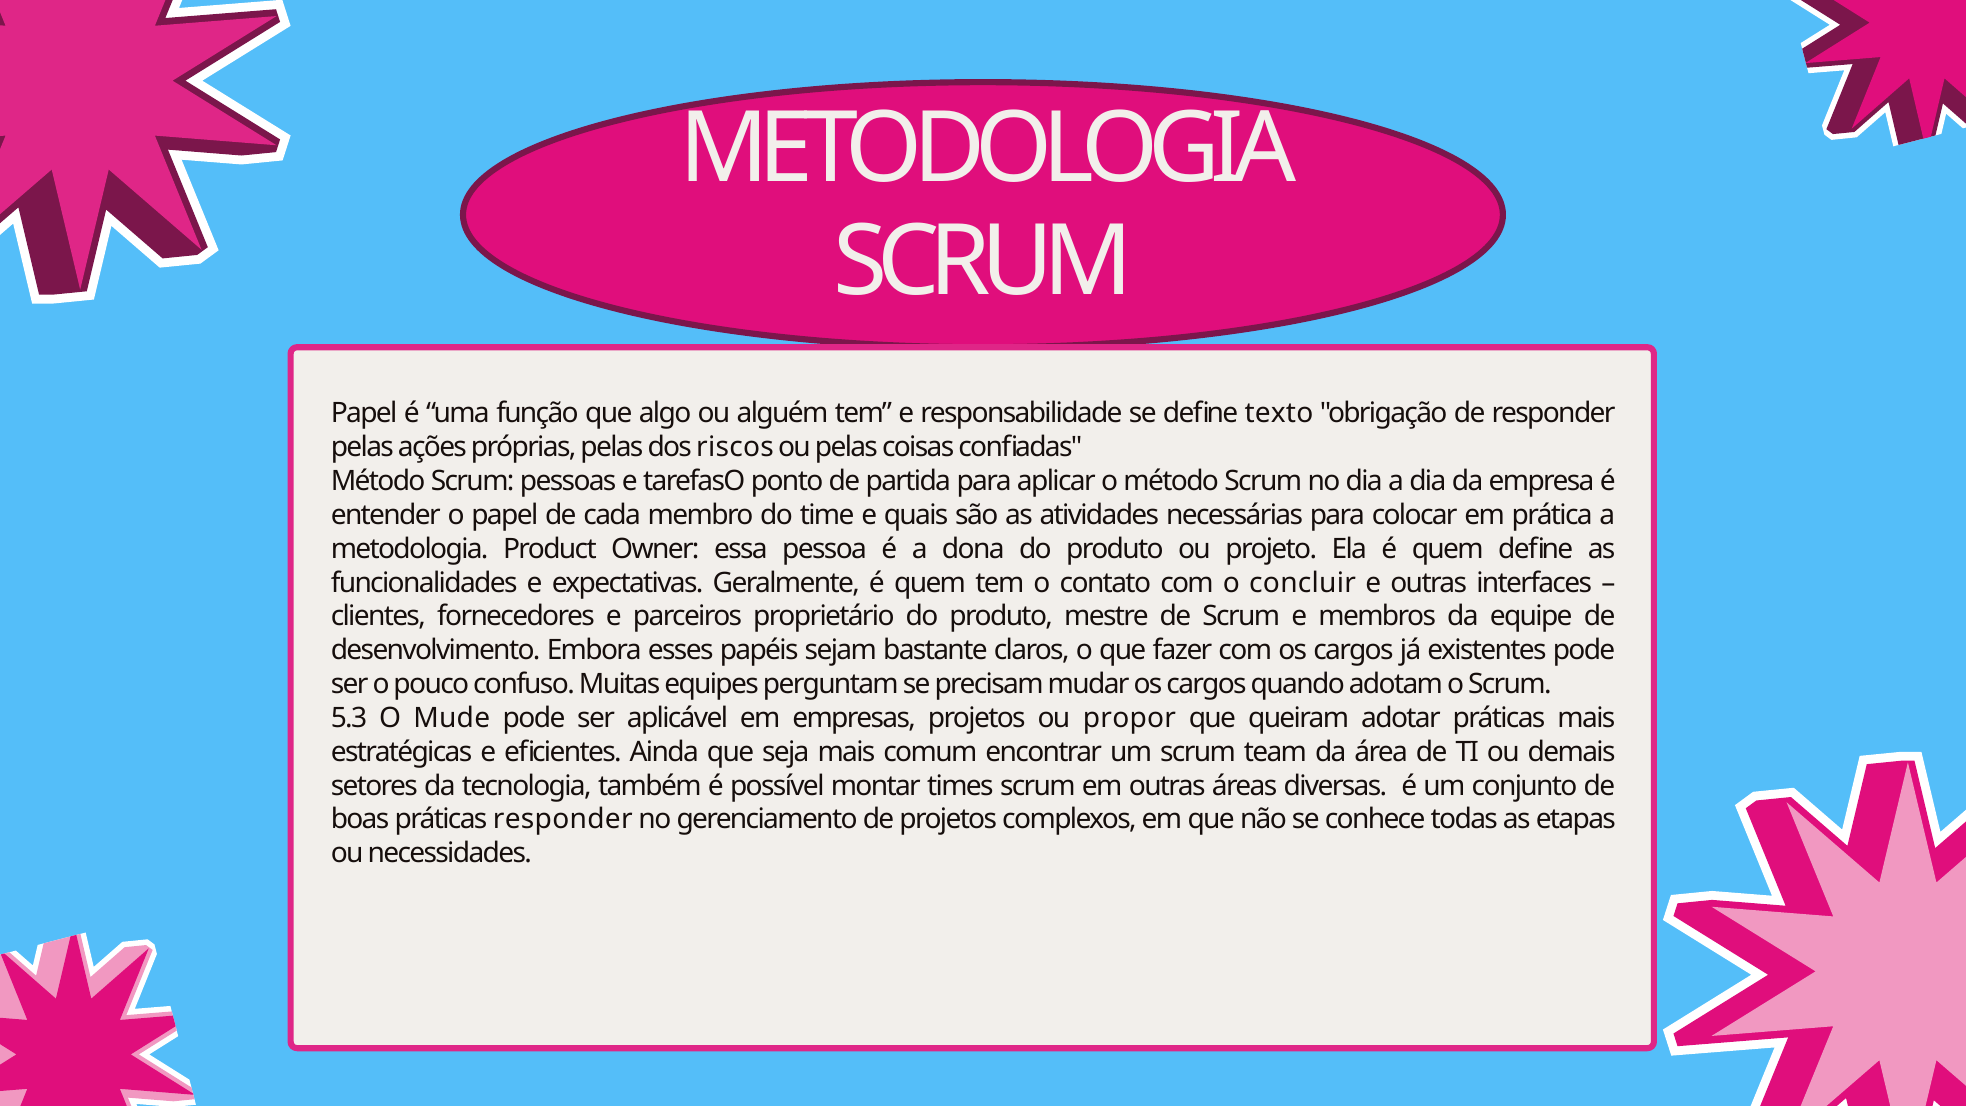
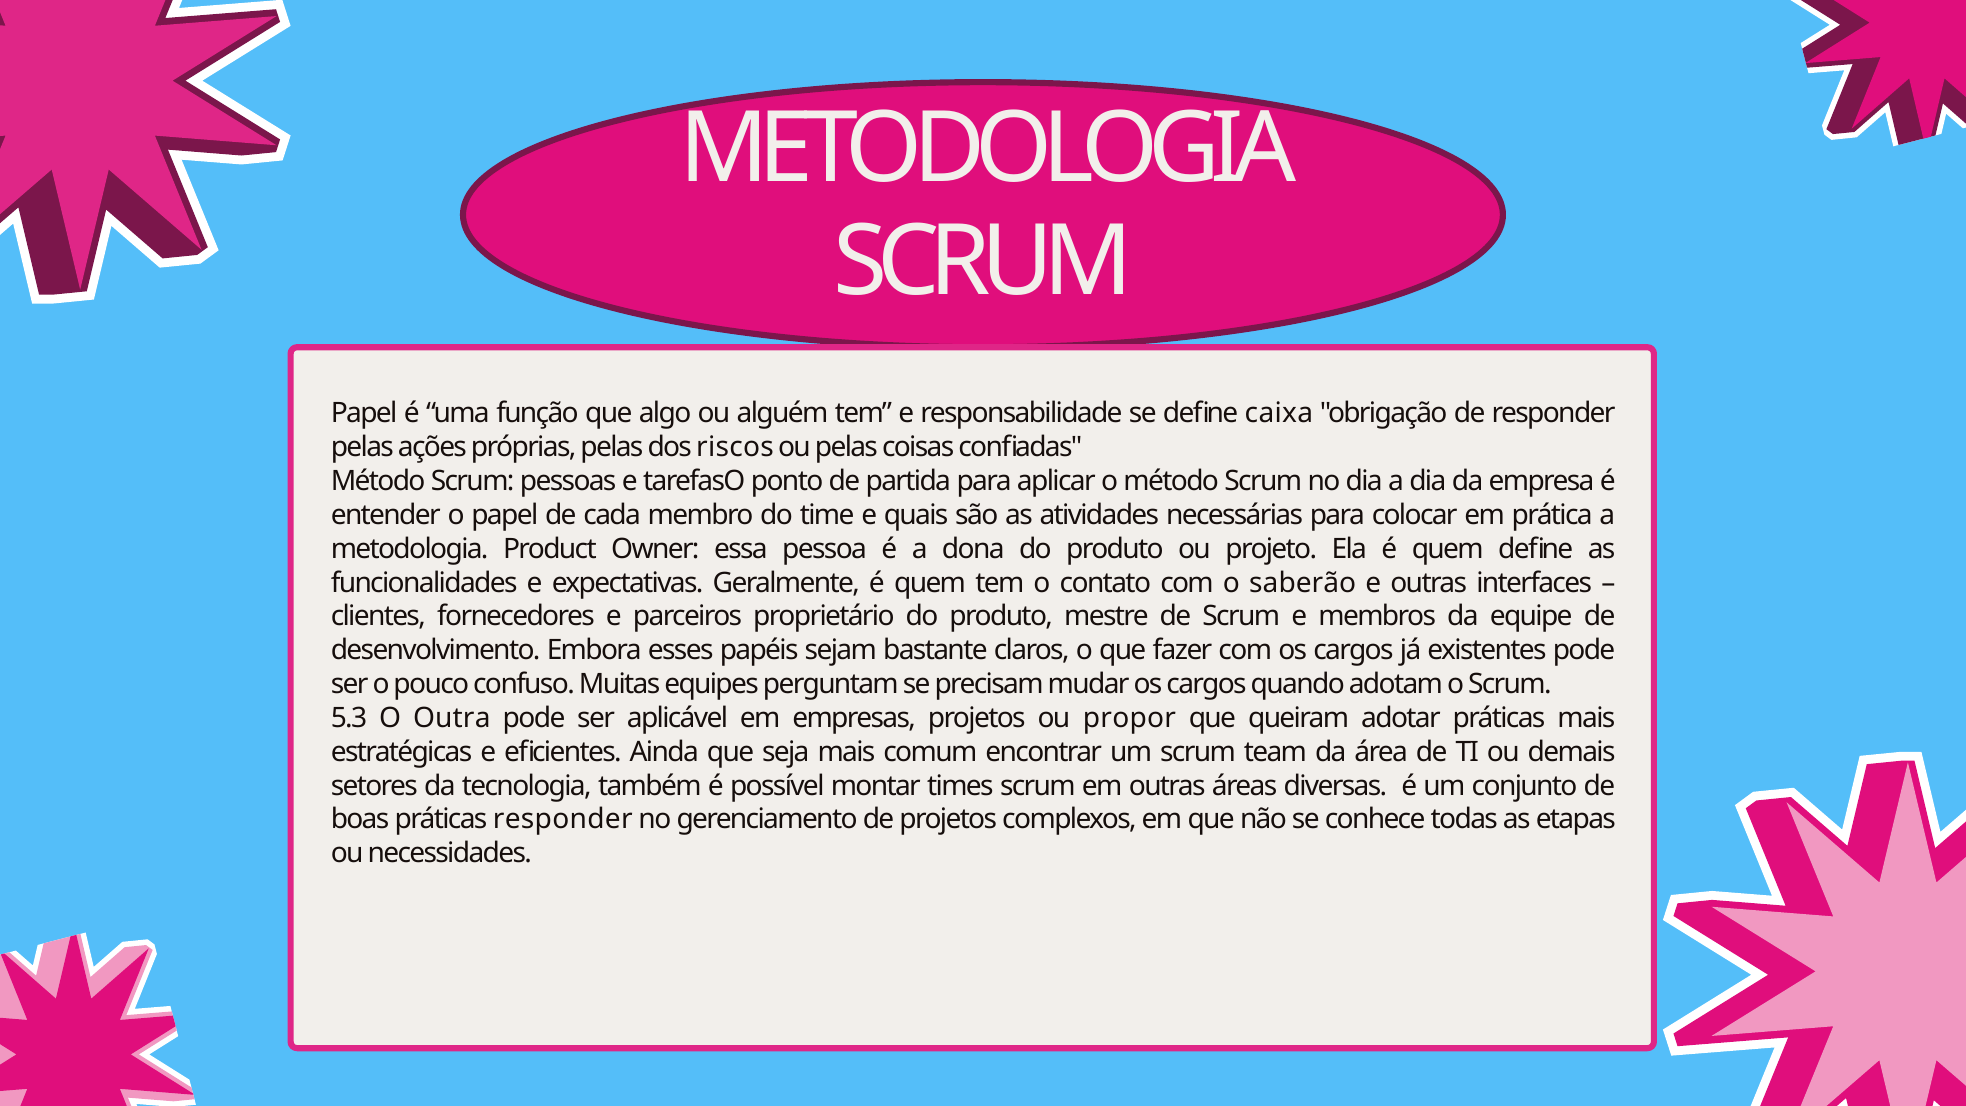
texto: texto -> caixa
concluir: concluir -> saberão
Mude: Mude -> Outra
